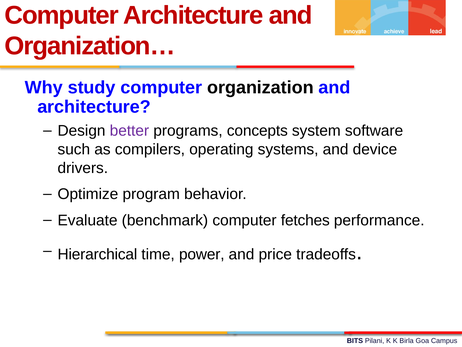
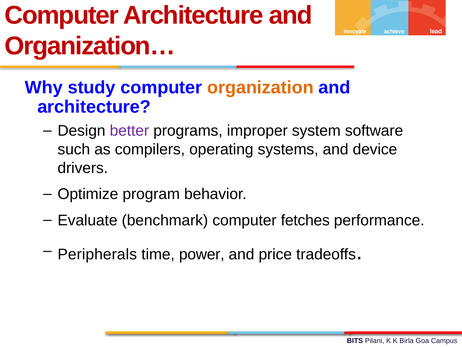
organization colour: black -> orange
concepts: concepts -> improper
Hierarchical: Hierarchical -> Peripherals
